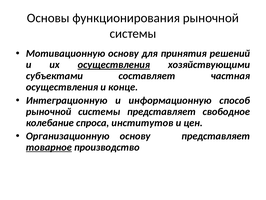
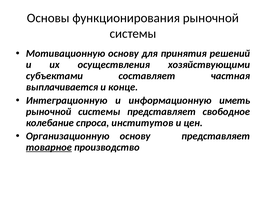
осуществления at (114, 65) underline: present -> none
осуществления at (62, 87): осуществления -> выплачивается
способ: способ -> иметь
